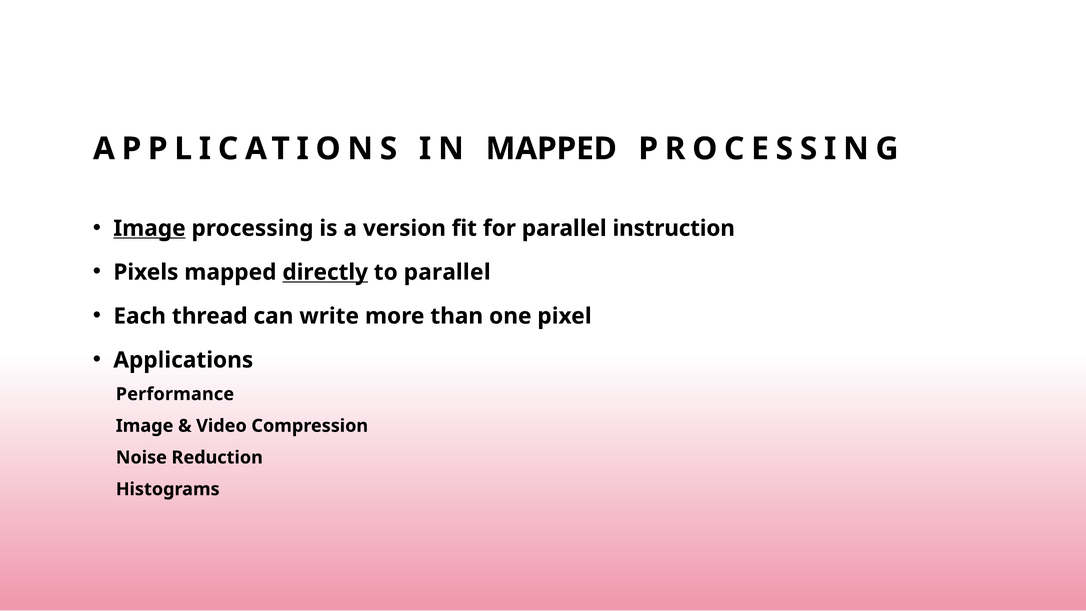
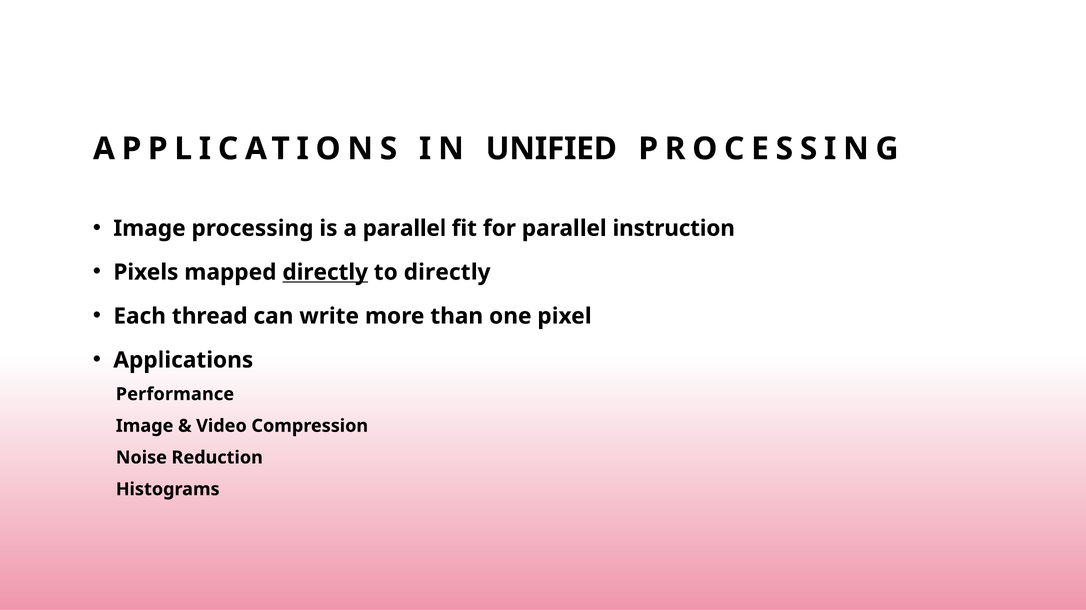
IN MAPPED: MAPPED -> UNIFIED
Image at (149, 228) underline: present -> none
a version: version -> parallel
to parallel: parallel -> directly
